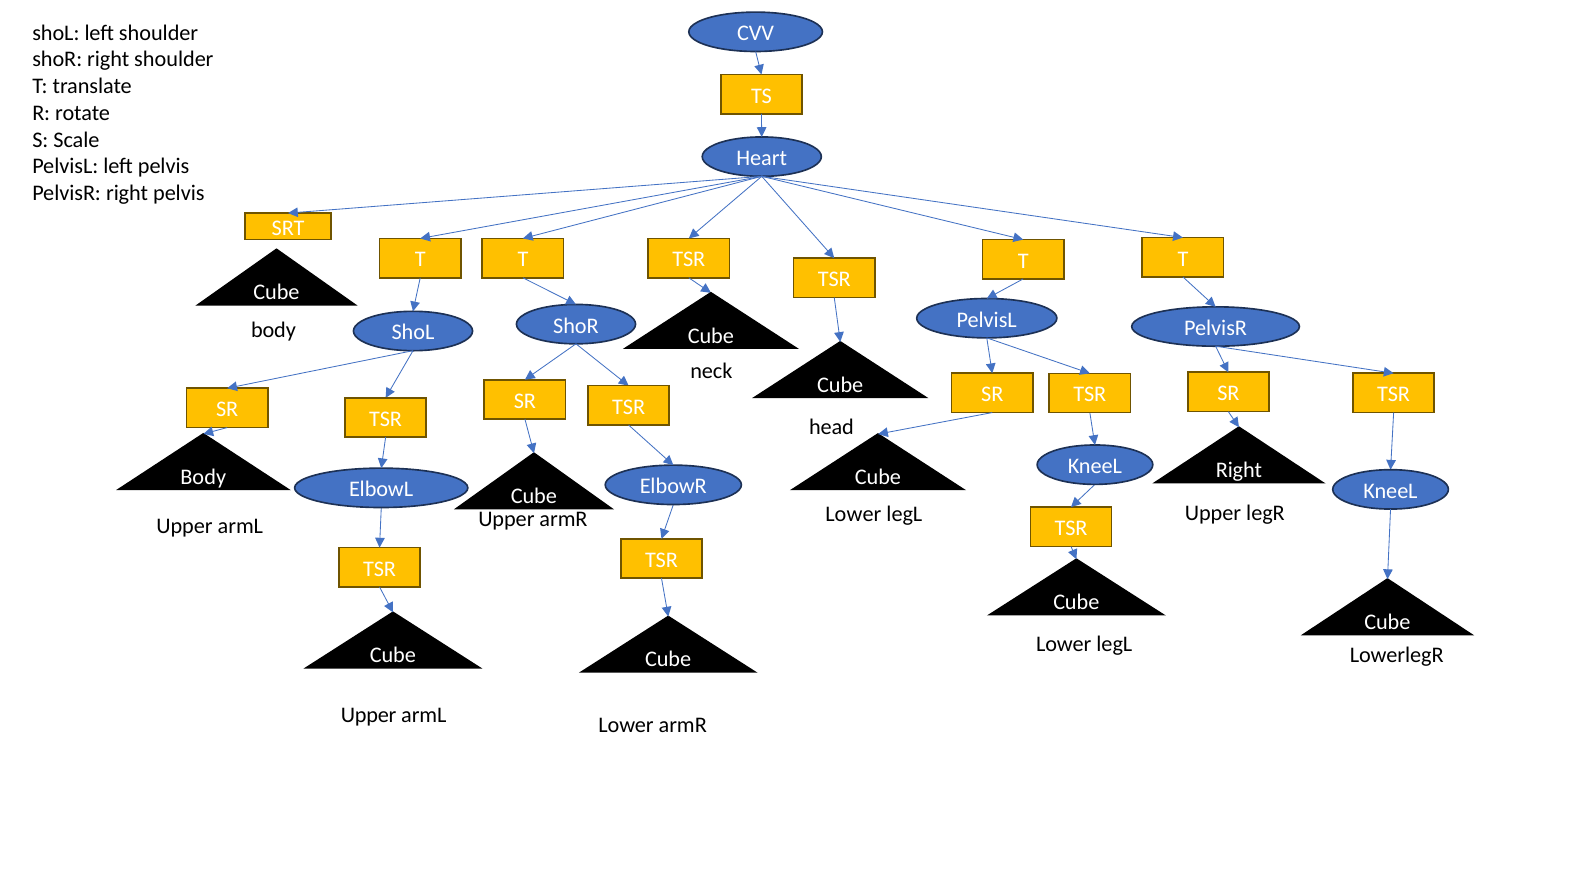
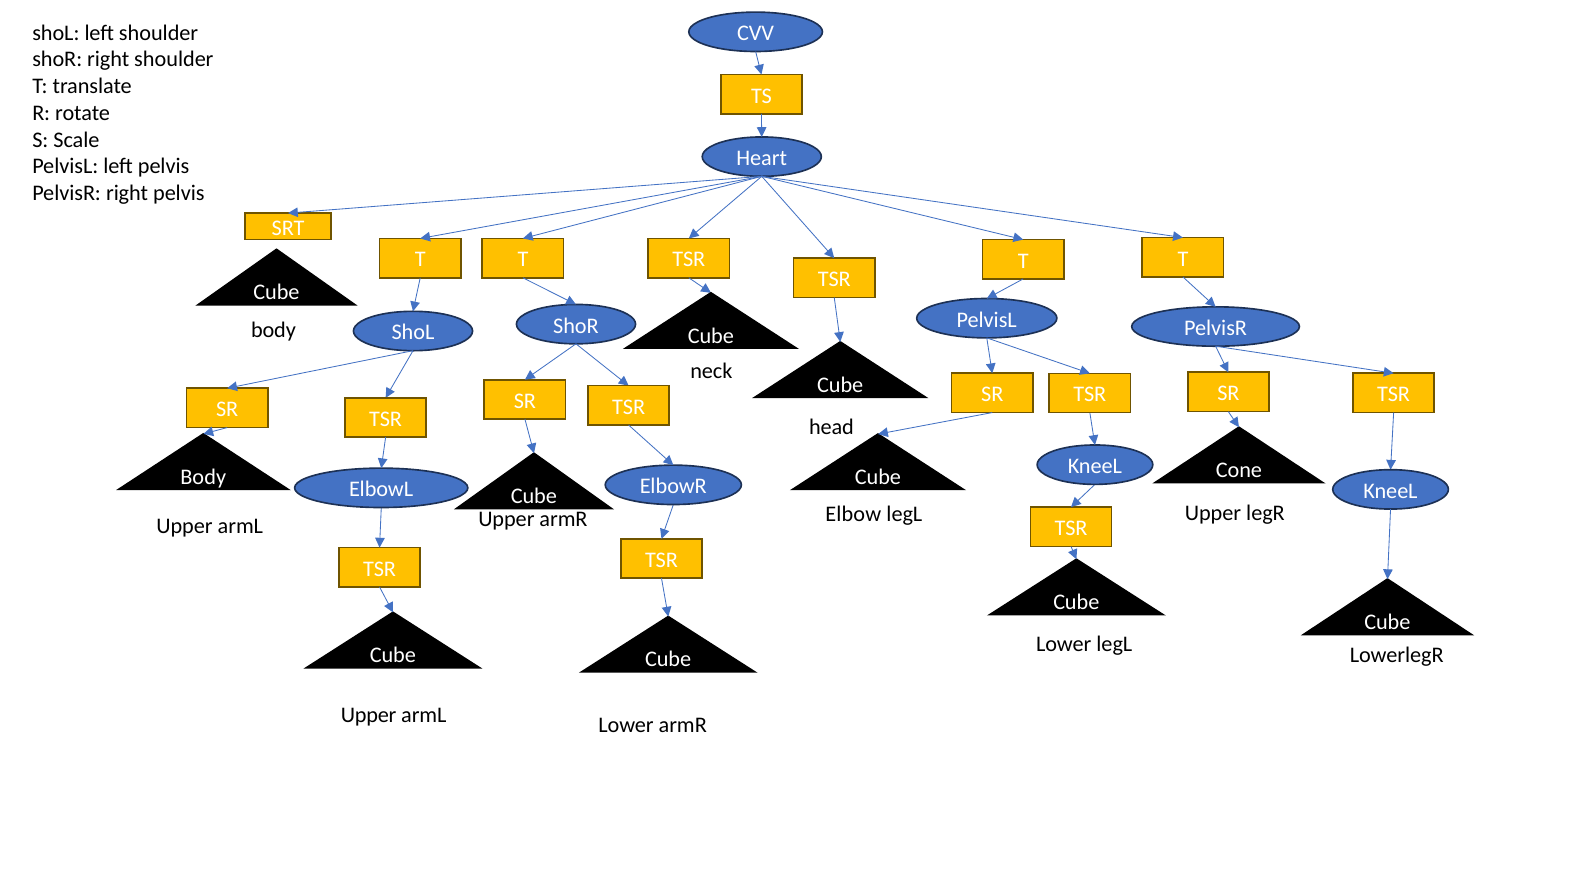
Right at (1239, 470): Right -> Cone
Lower at (853, 514): Lower -> Elbow
